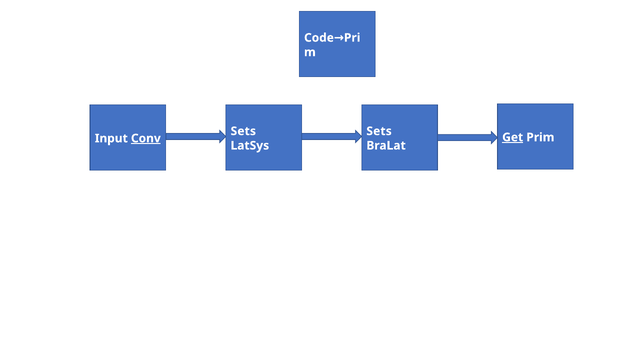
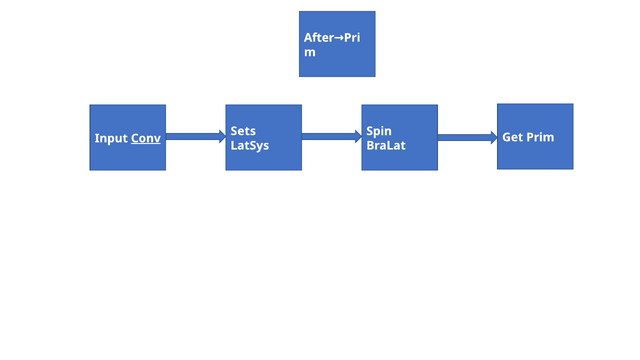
Code: Code -> After
Sets at (379, 131): Sets -> Spin
Get underline: present -> none
